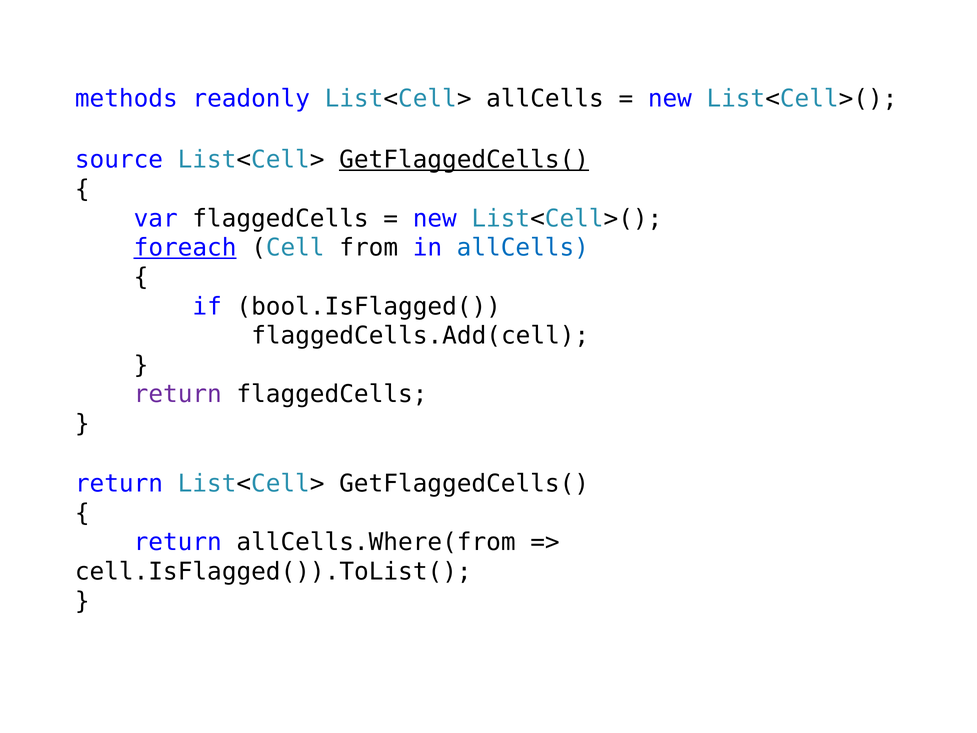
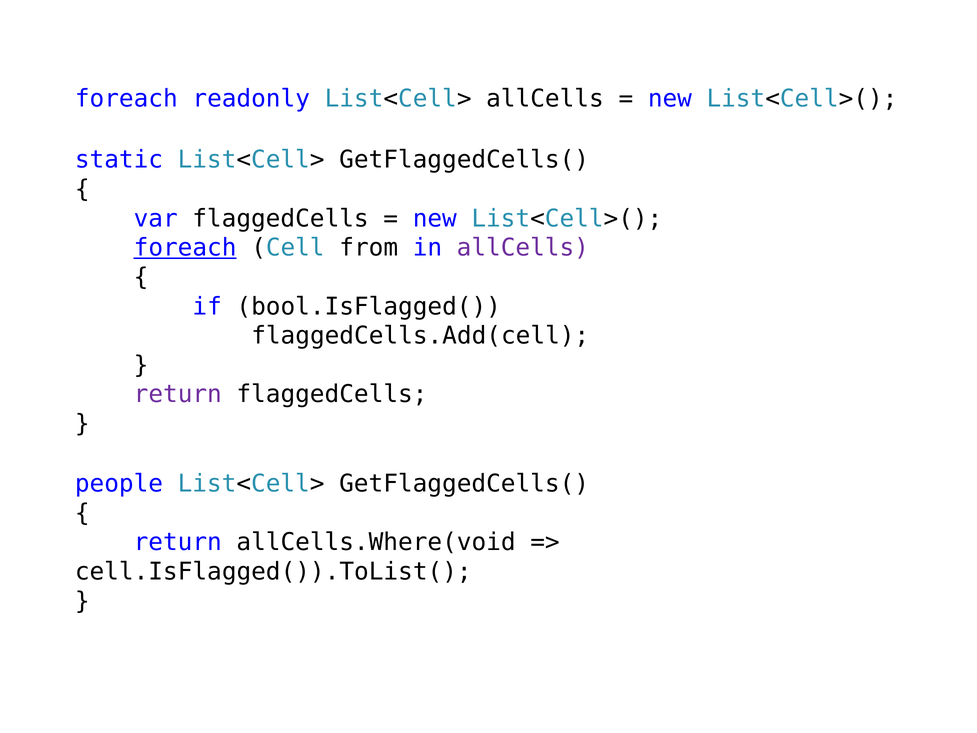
methods at (126, 99): methods -> foreach
source: source -> static
GetFlaggedCells( at (464, 160) underline: present -> none
allCells at (523, 248) colour: blue -> purple
return at (119, 484): return -> people
allCells.Where(from: allCells.Where(from -> allCells.Where(void
